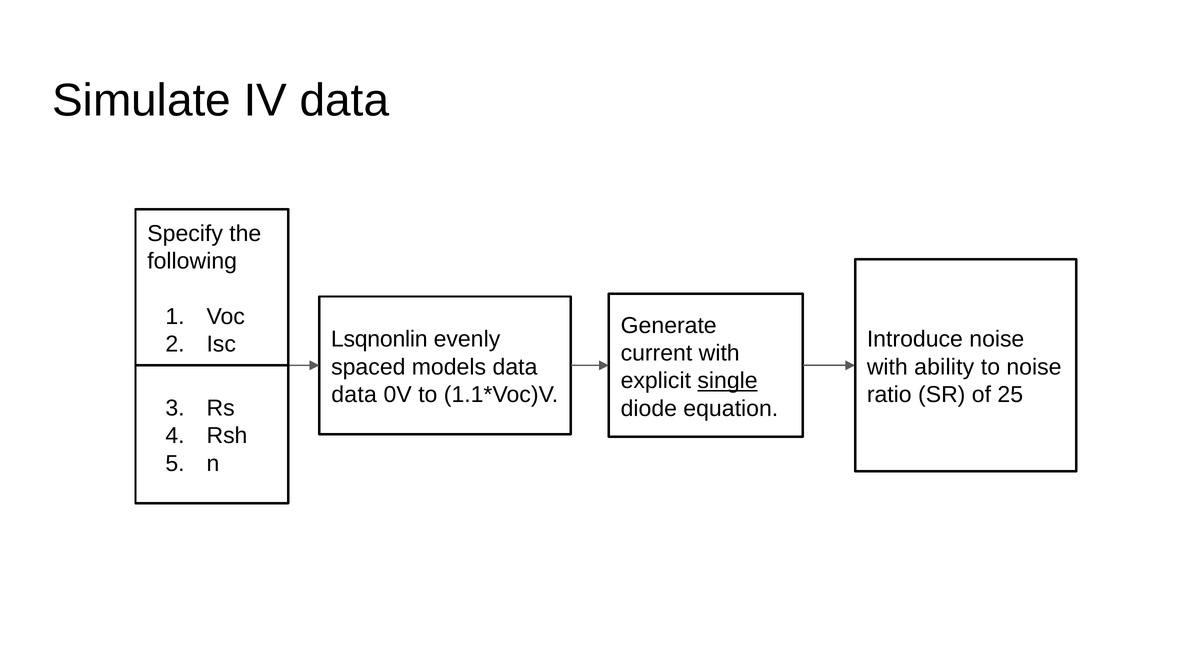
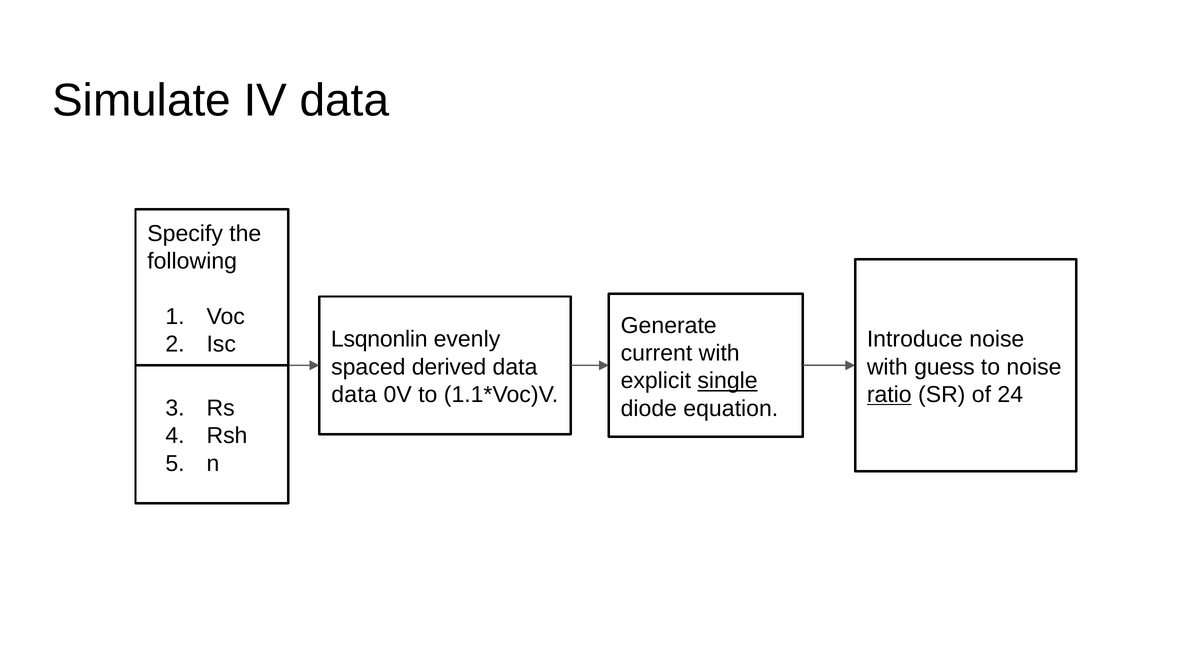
models: models -> derived
ability: ability -> guess
ratio underline: none -> present
25: 25 -> 24
